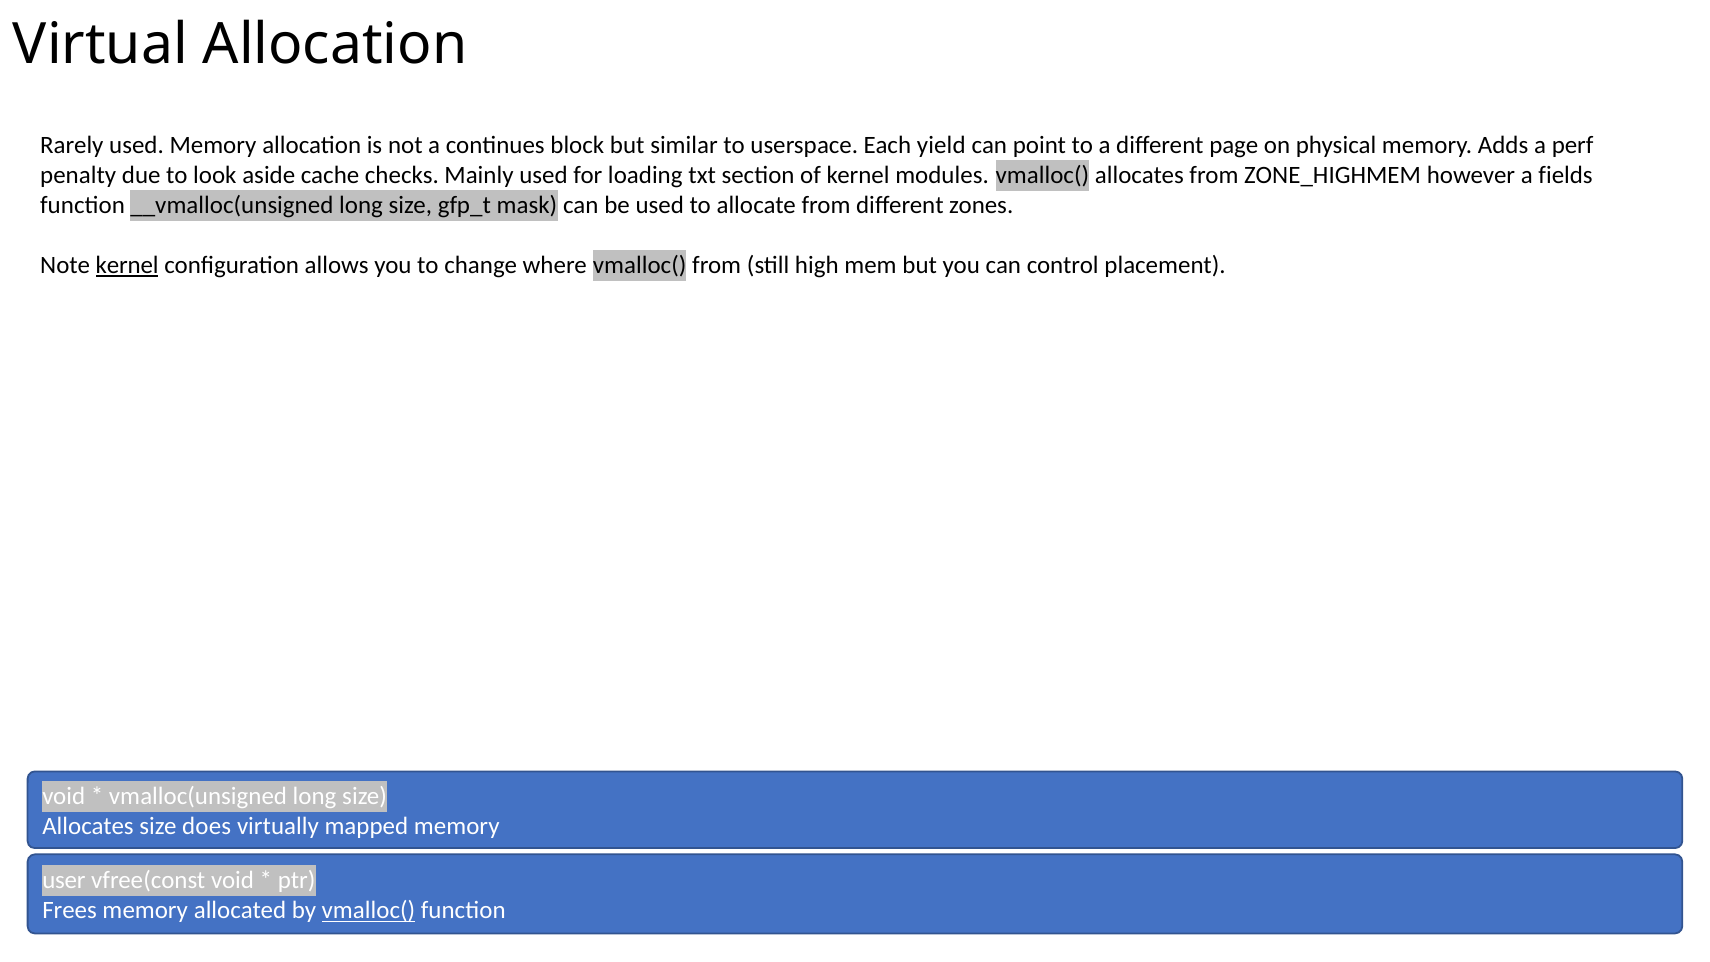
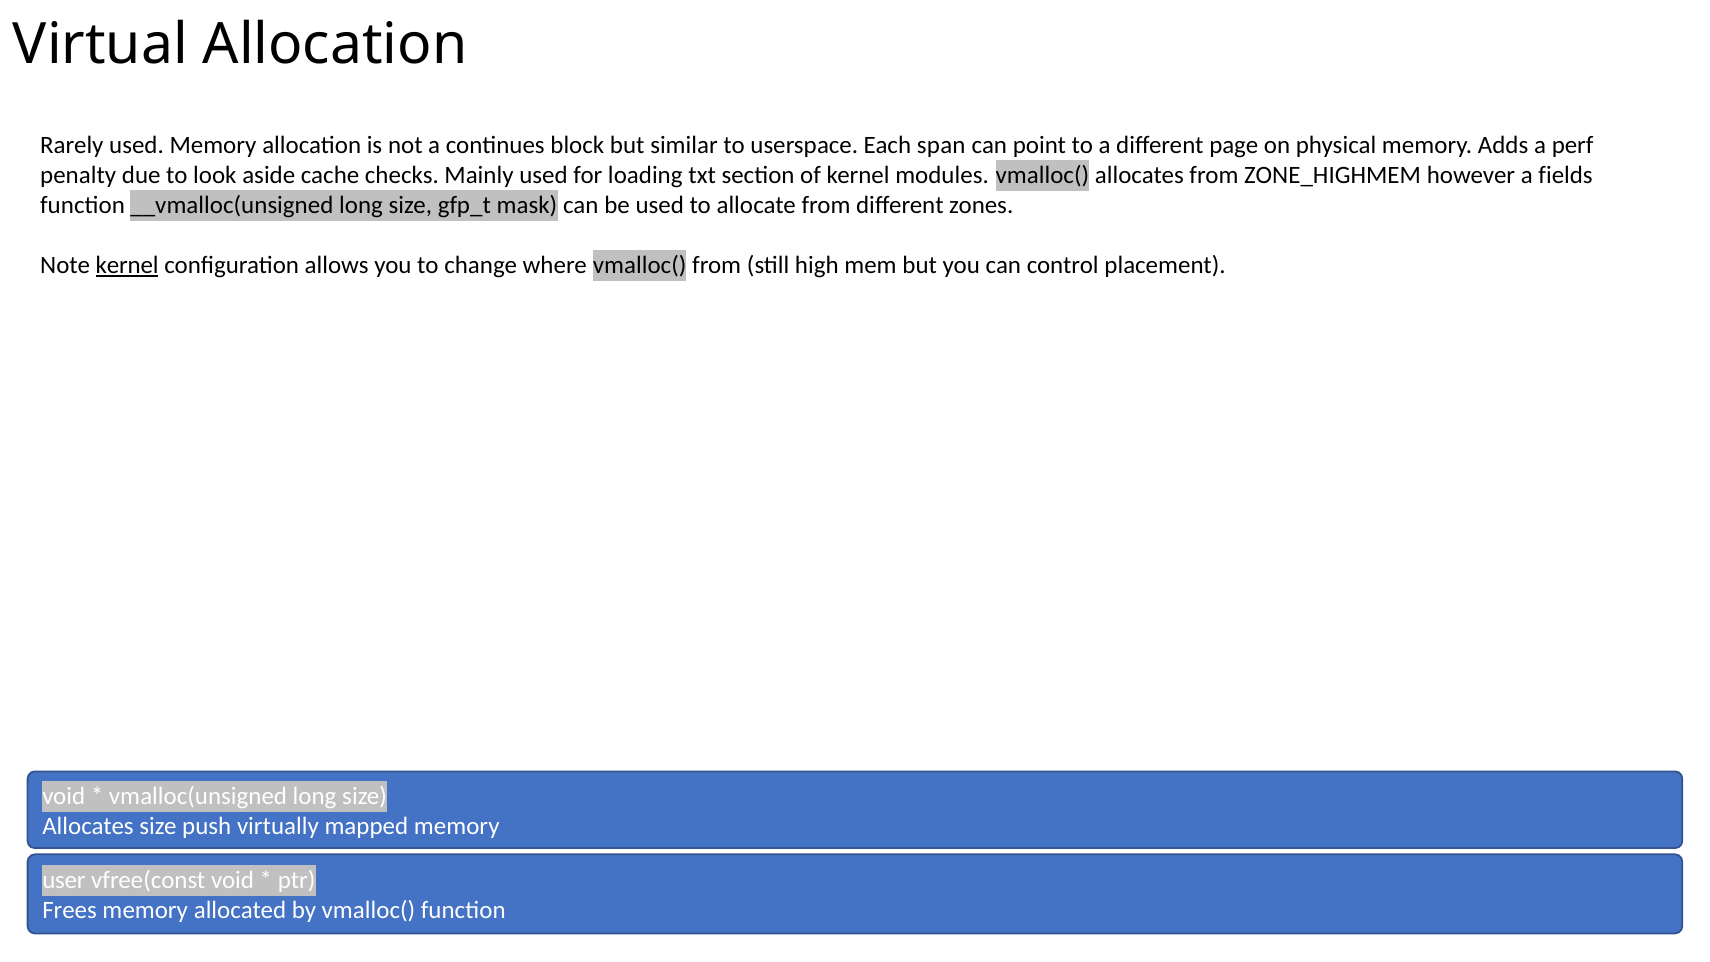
yield: yield -> span
does: does -> push
vmalloc( at (368, 910) underline: present -> none
